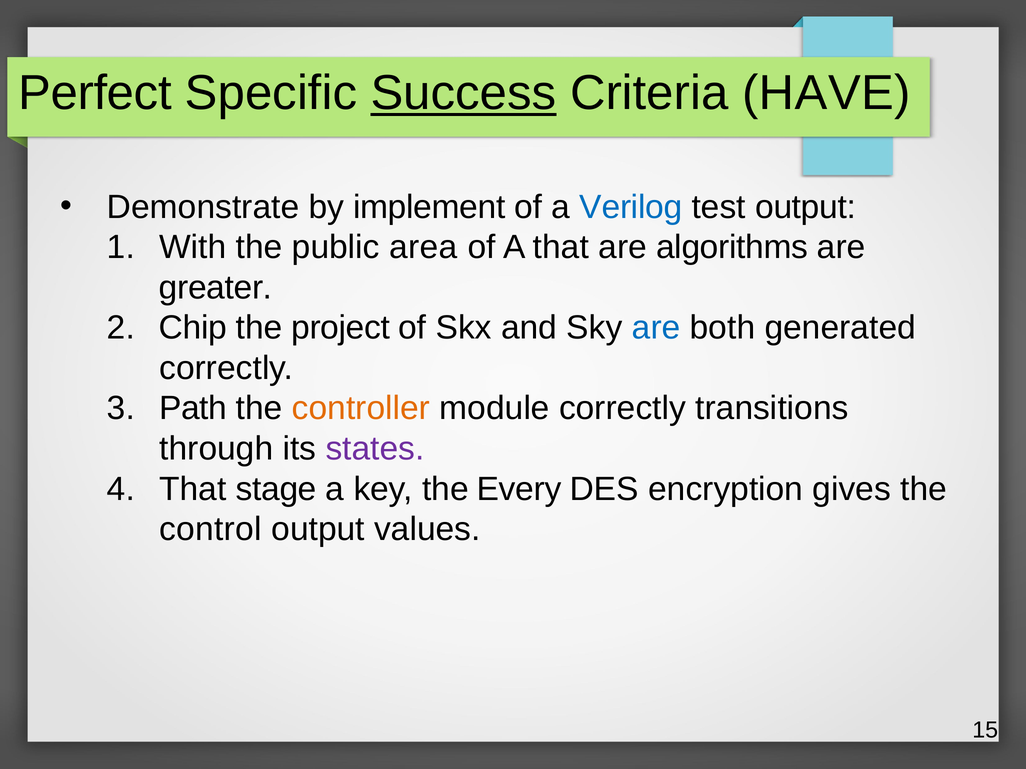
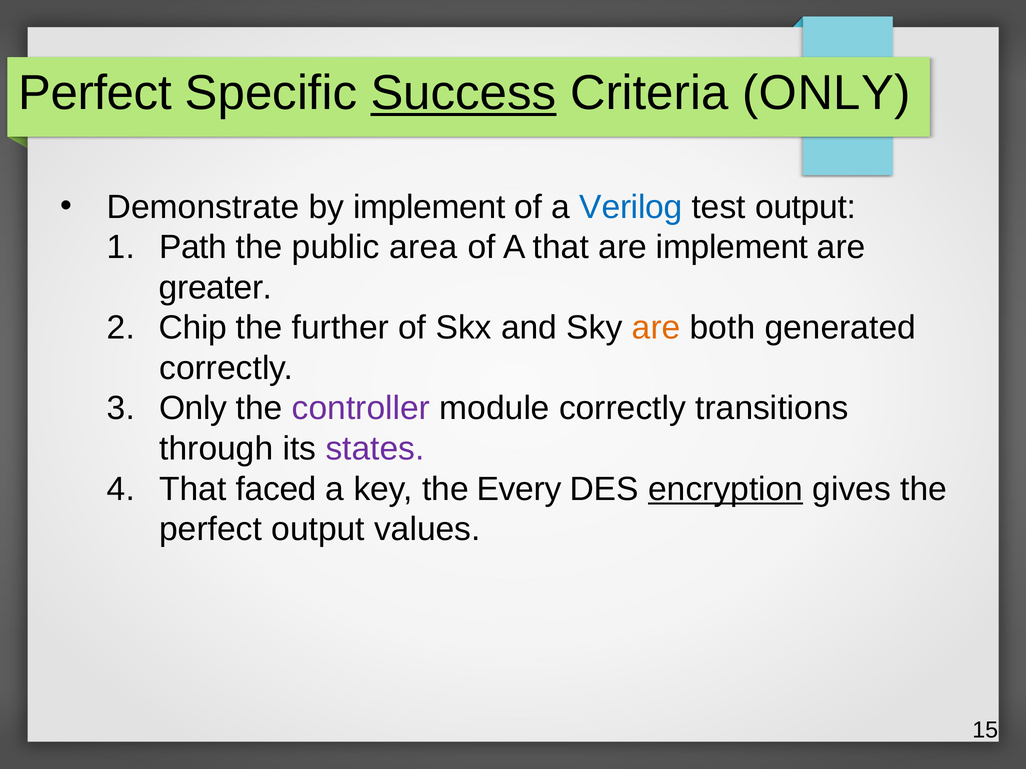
Criteria HAVE: HAVE -> ONLY
With: With -> Path
are algorithms: algorithms -> implement
project: project -> further
are at (656, 328) colour: blue -> orange
Path at (193, 409): Path -> Only
controller colour: orange -> purple
stage: stage -> faced
encryption underline: none -> present
control at (210, 530): control -> perfect
